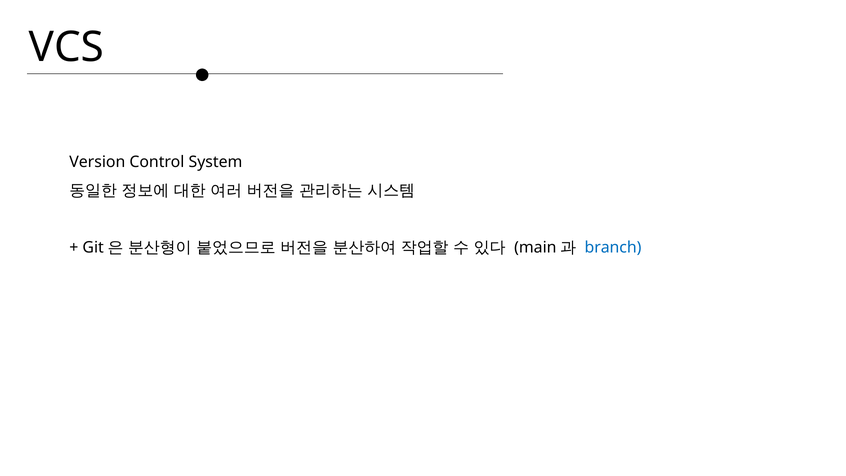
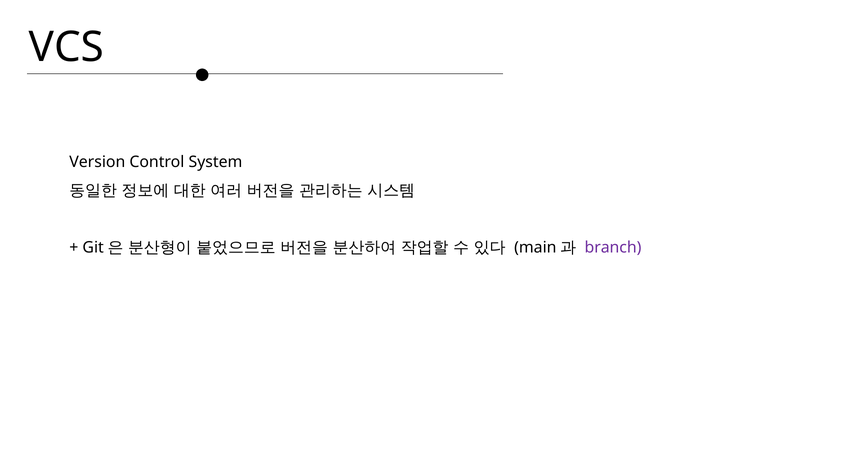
branch colour: blue -> purple
